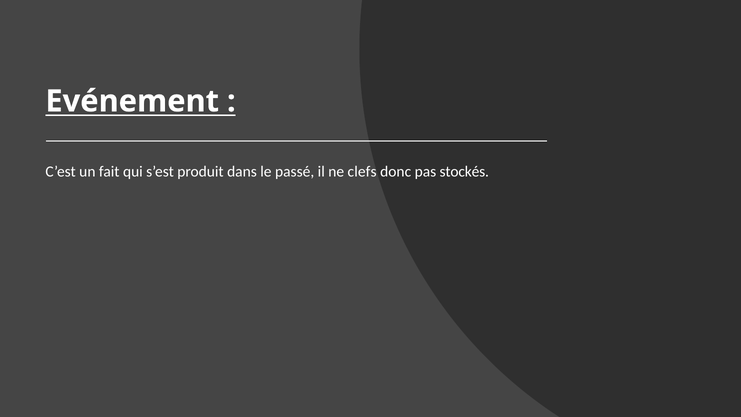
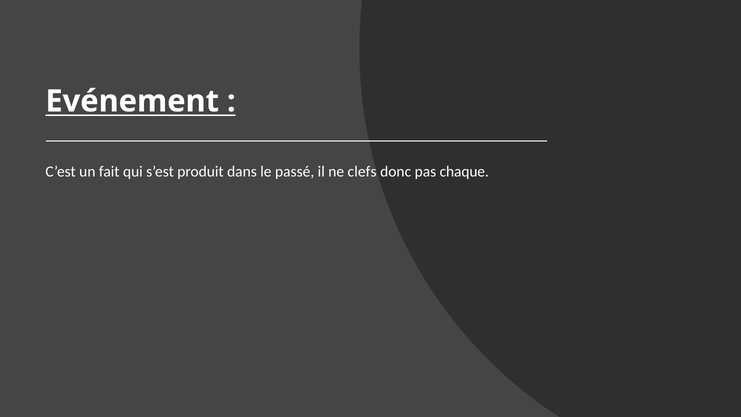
stockés: stockés -> chaque
